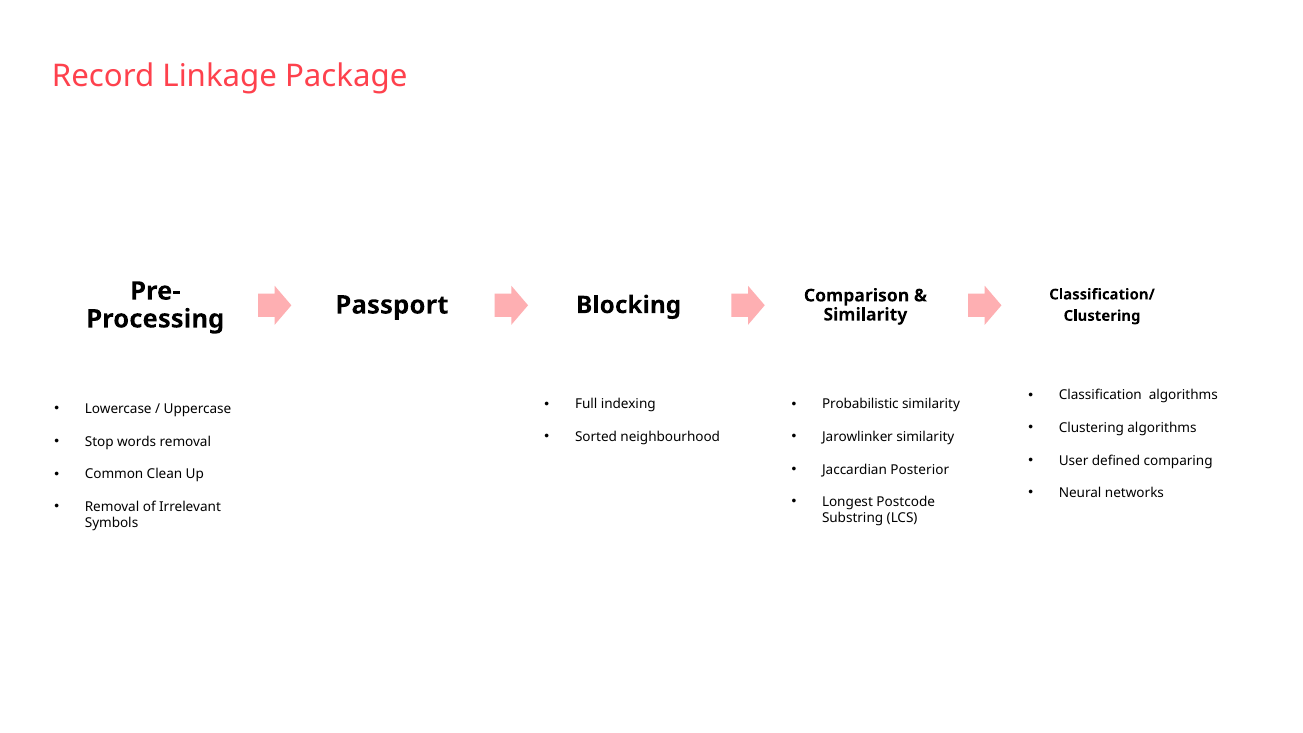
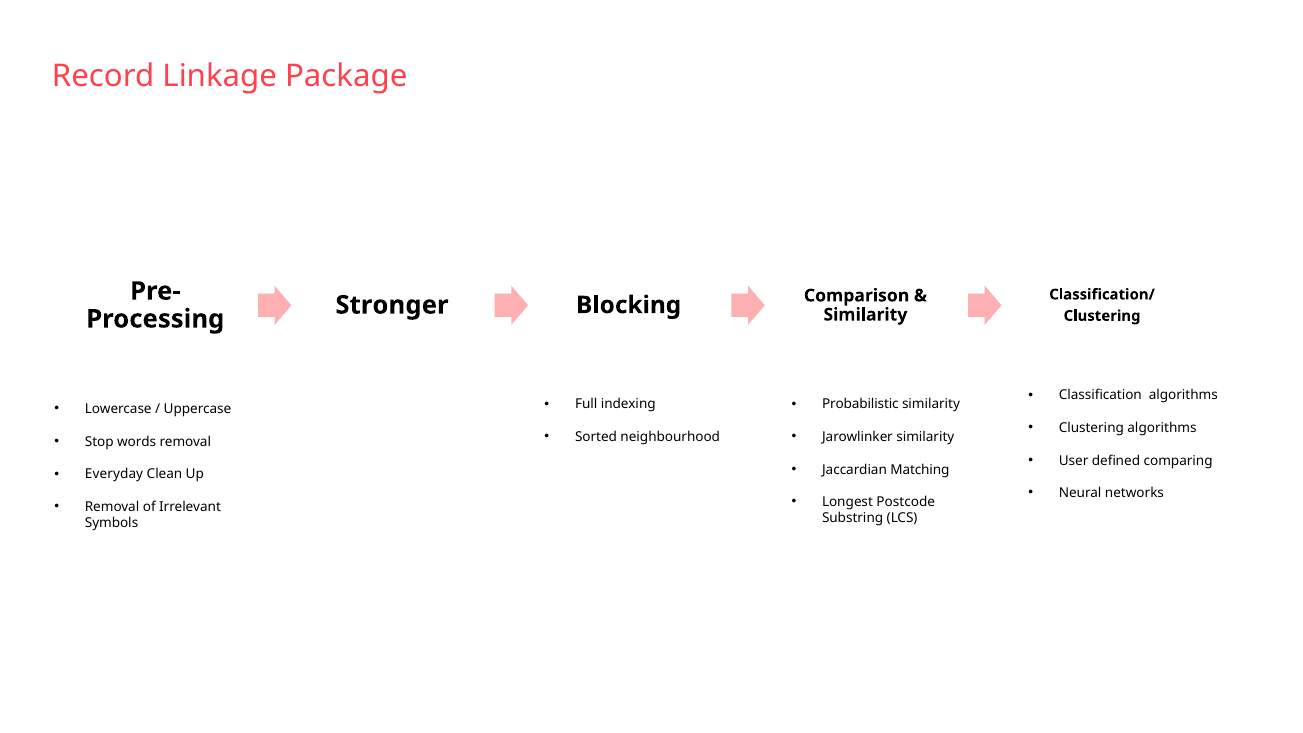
Passport: Passport -> Stronger
Posterior: Posterior -> Matching
Common: Common -> Everyday
